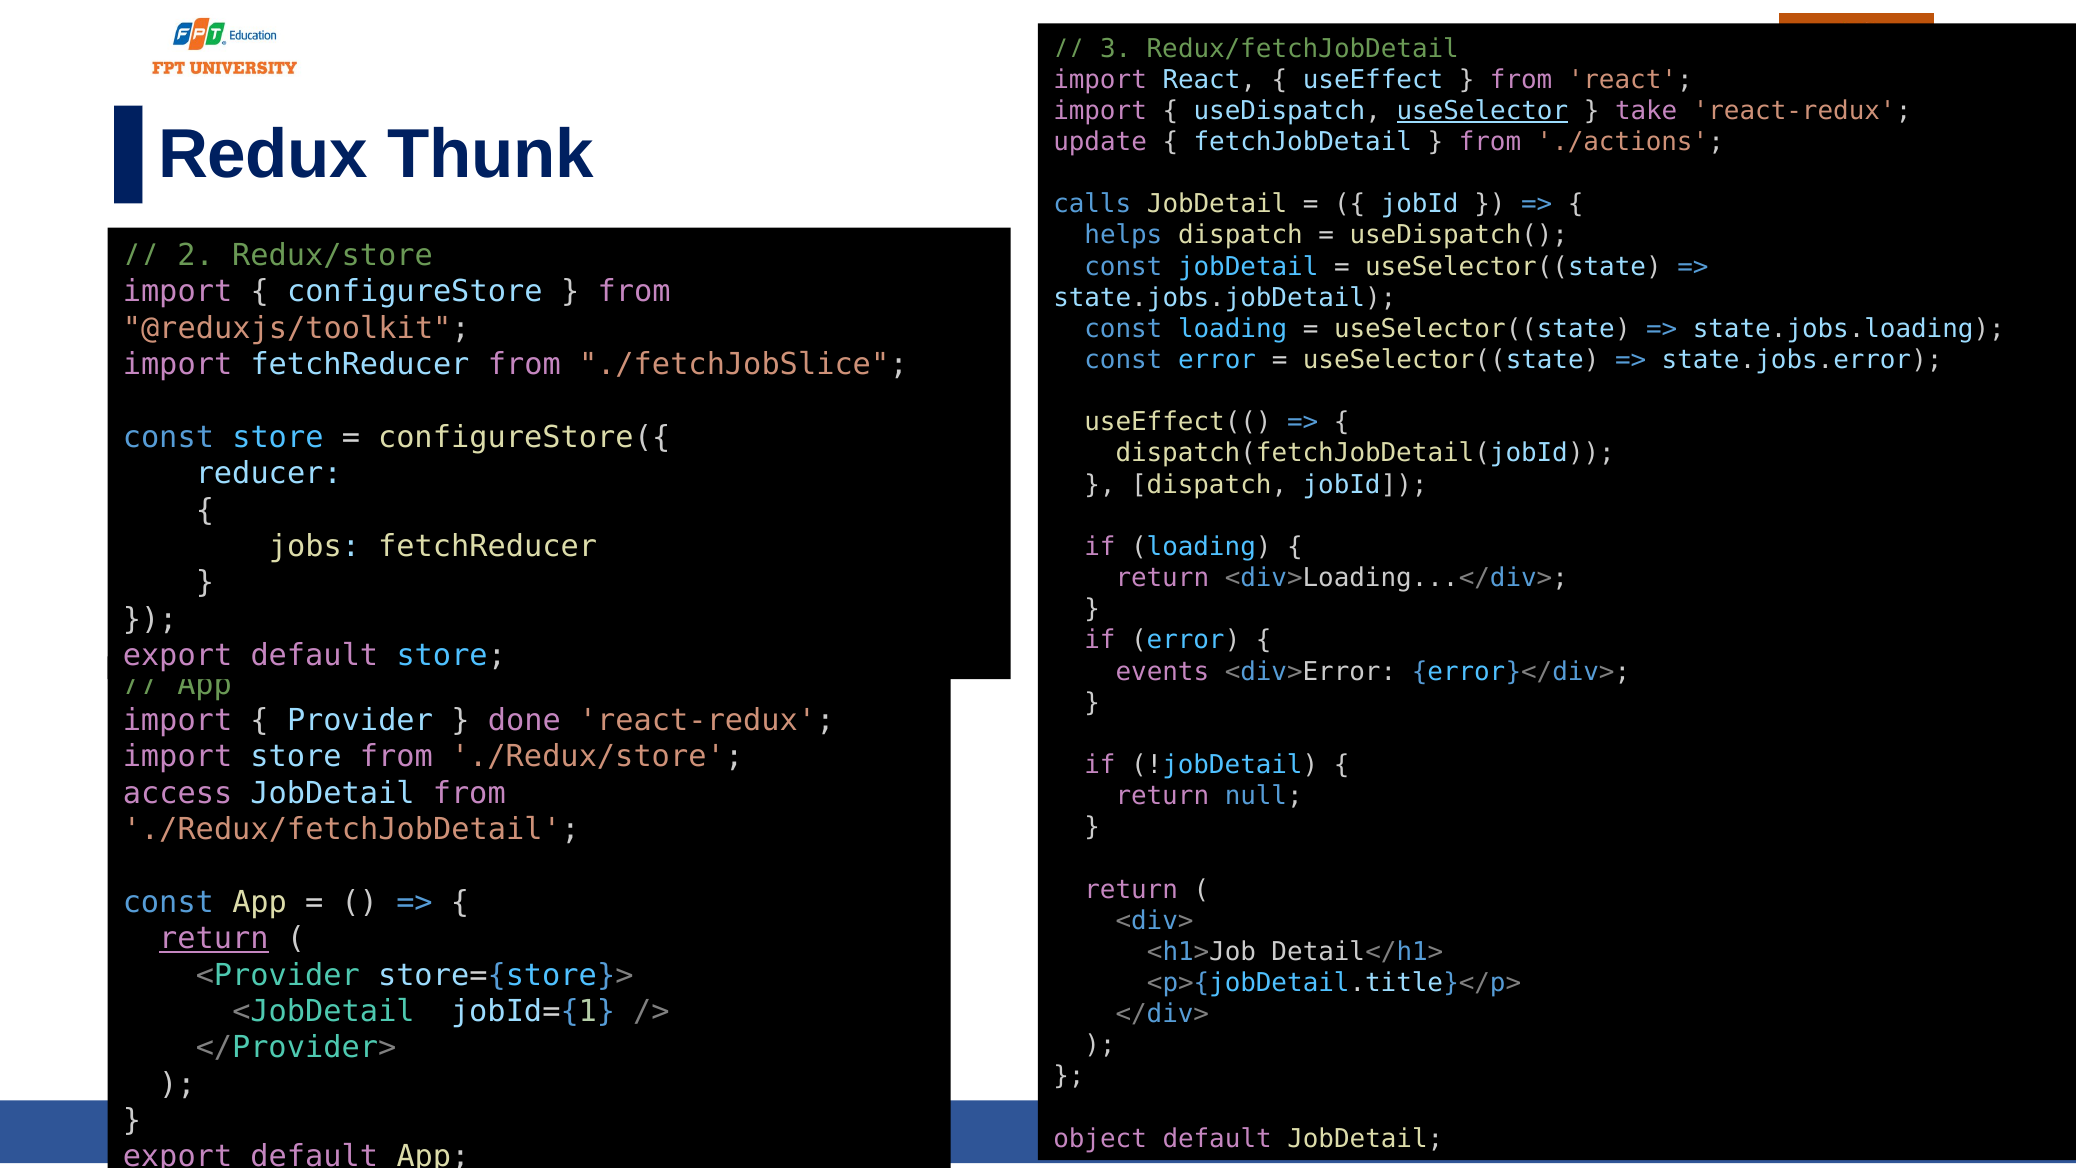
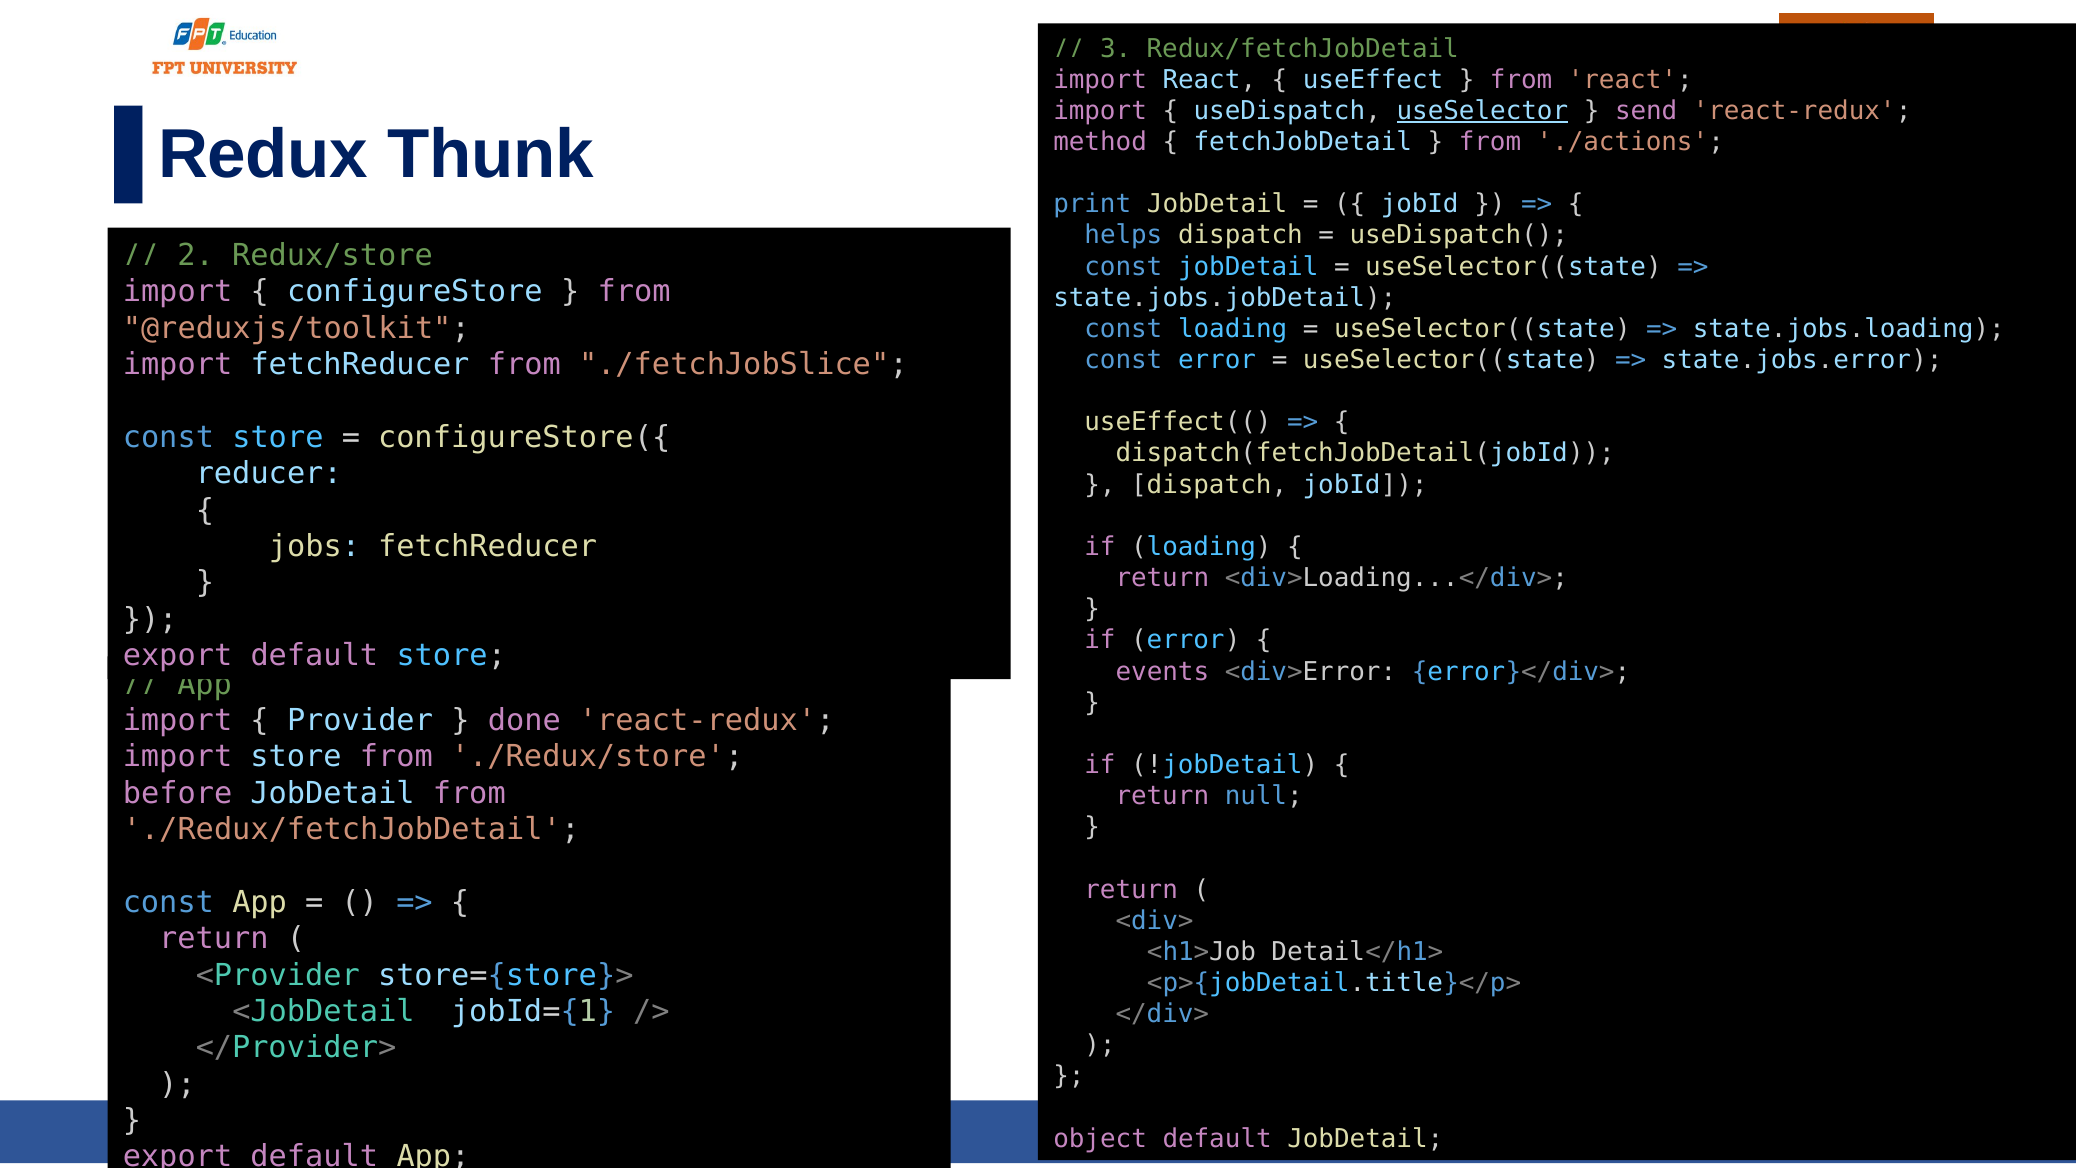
take: take -> send
update: update -> method
calls: calls -> print
access: access -> before
return at (214, 939) underline: present -> none
